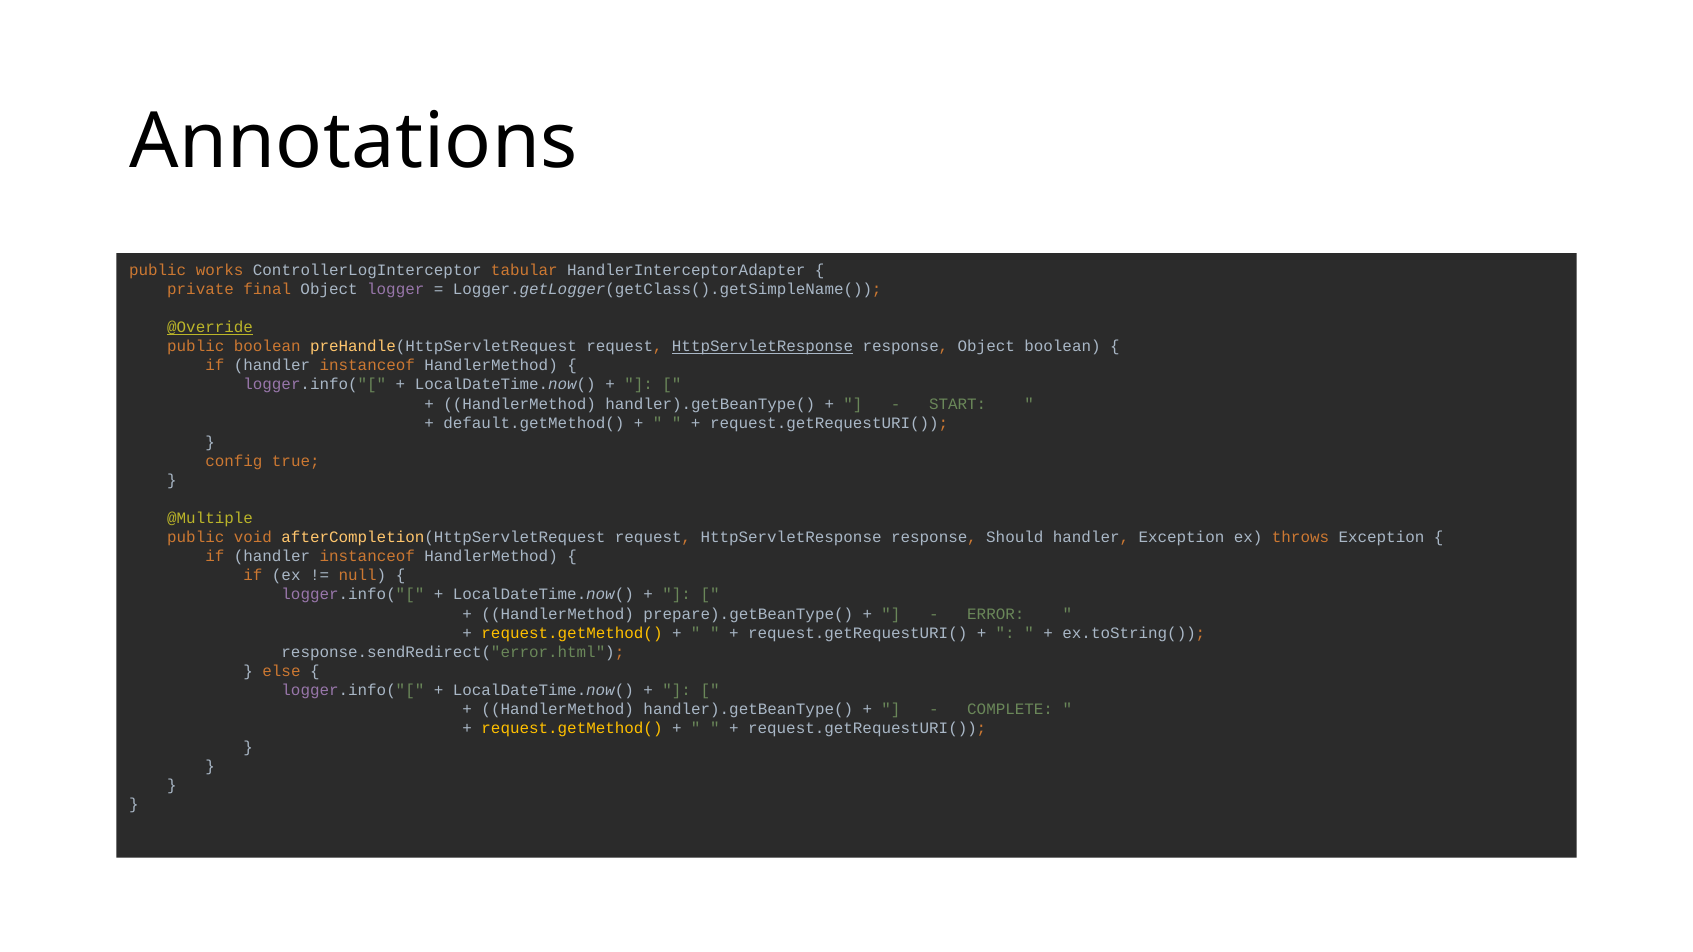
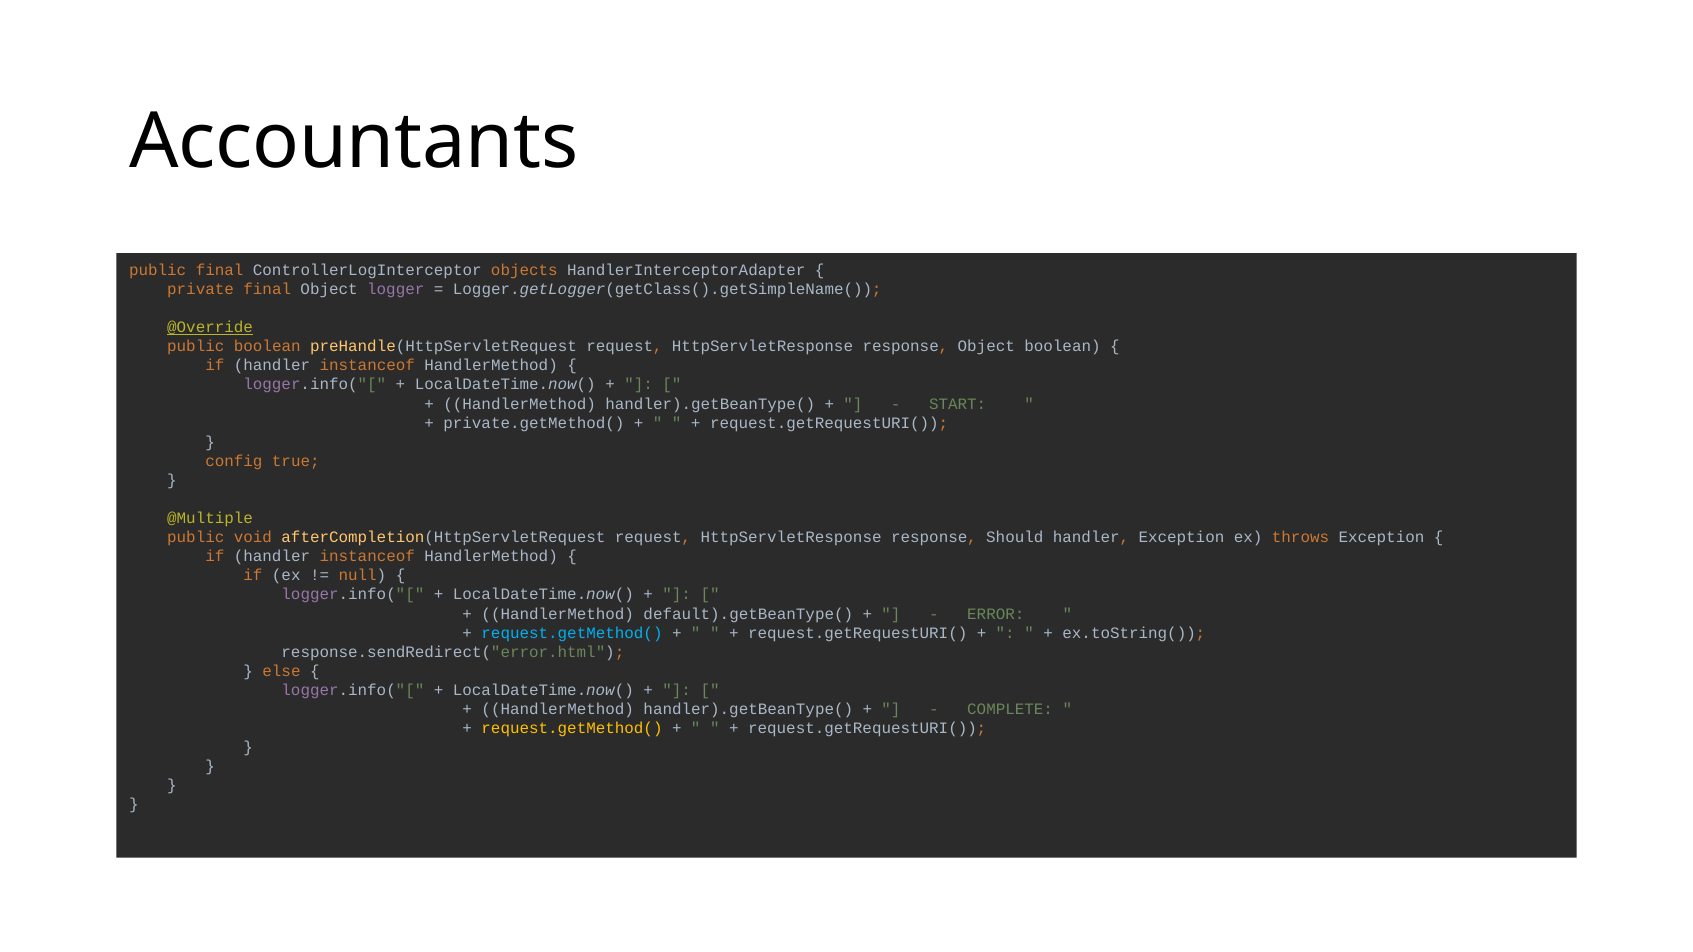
Annotations: Annotations -> Accountants
public works: works -> final
tabular: tabular -> objects
HttpServletResponse at (763, 347) underline: present -> none
default.getMethod(: default.getMethod( -> private.getMethod(
prepare).getBeanType(: prepare).getBeanType( -> default).getBeanType(
request.getMethod( at (572, 633) colour: yellow -> light blue
